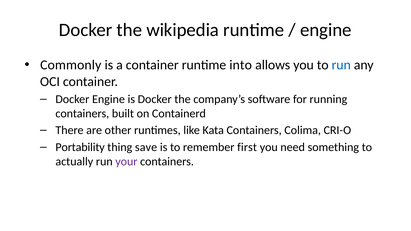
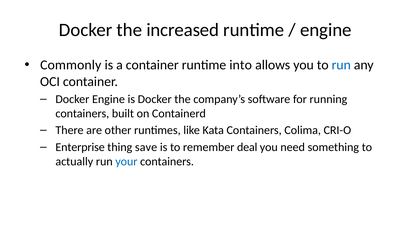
wikipedia: wikipedia -> increased
Portability: Portability -> Enterprise
first: first -> deal
your colour: purple -> blue
